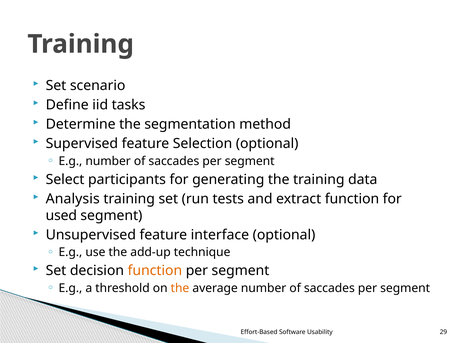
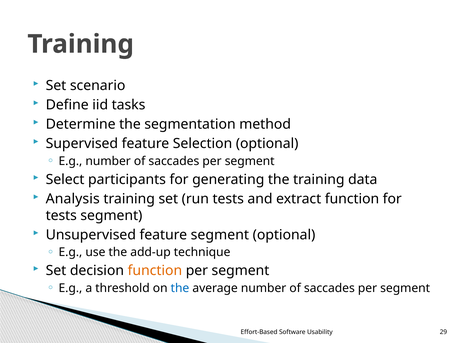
used at (61, 216): used -> tests
feature interface: interface -> segment
the at (180, 289) colour: orange -> blue
